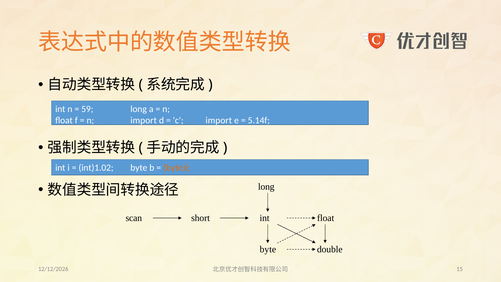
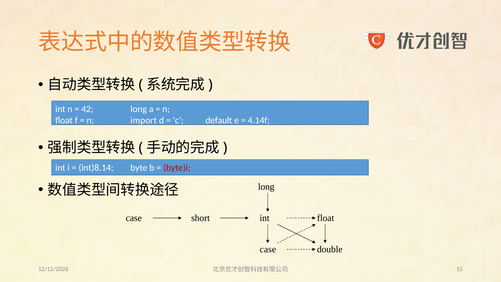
59: 59 -> 42
c import: import -> default
5.14f: 5.14f -> 4.14f
int)1.02: int)1.02 -> int)8.14
byte)i colour: orange -> red
scan at (134, 218): scan -> case
byte at (268, 249): byte -> case
